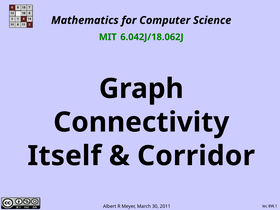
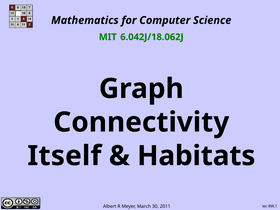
Corridor: Corridor -> Habitats
